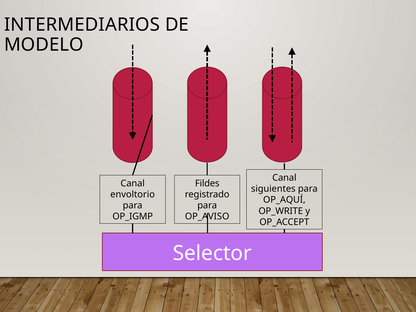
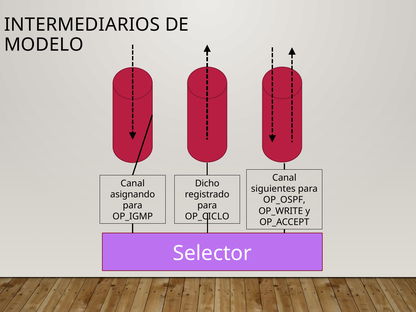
Fildes: Fildes -> Dicho
envoltorio: envoltorio -> asignando
OP_AQUÍ: OP_AQUÍ -> OP_OSPF
OP_AVISO: OP_AVISO -> OP_CICLO
